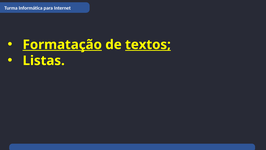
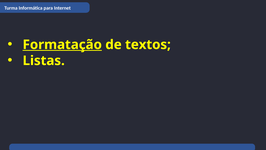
textos underline: present -> none
